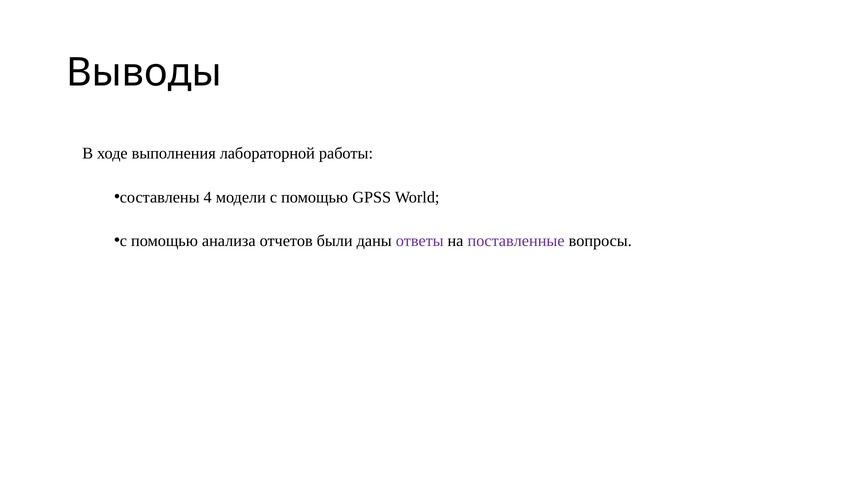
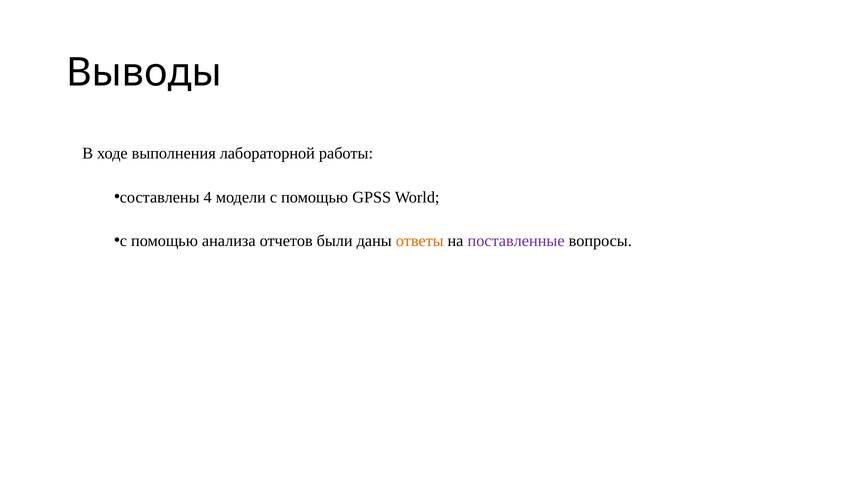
ответы colour: purple -> orange
